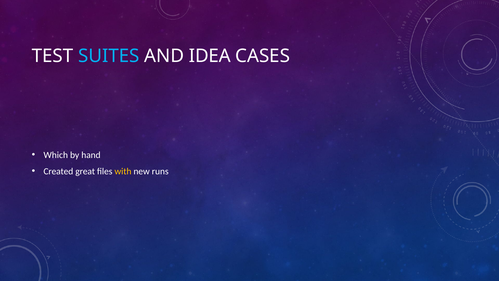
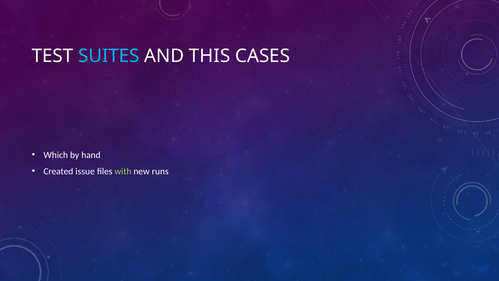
IDEA: IDEA -> THIS
great: great -> issue
with colour: yellow -> light green
